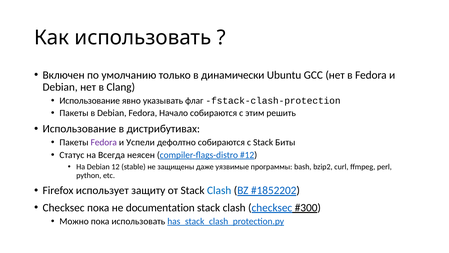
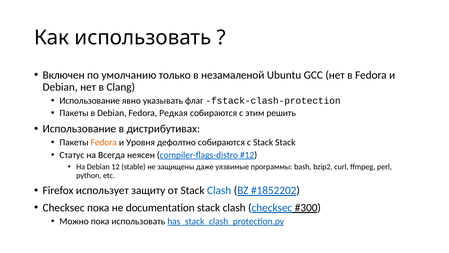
динамически: динамически -> незамаленой
Начало: Начало -> Редкая
Fedora at (104, 142) colour: purple -> orange
Успели: Успели -> Уровня
Stack Биты: Биты -> Stack
